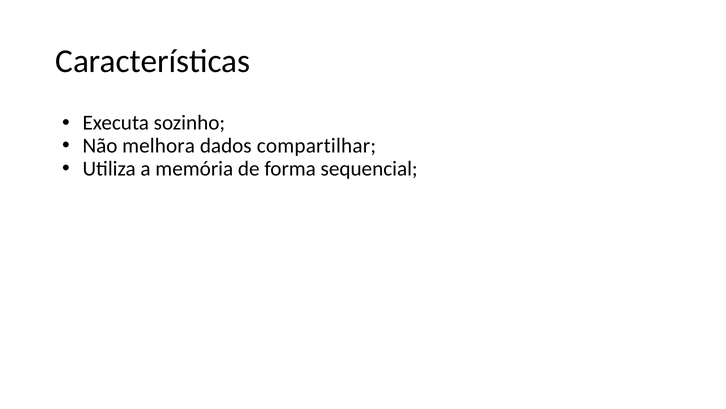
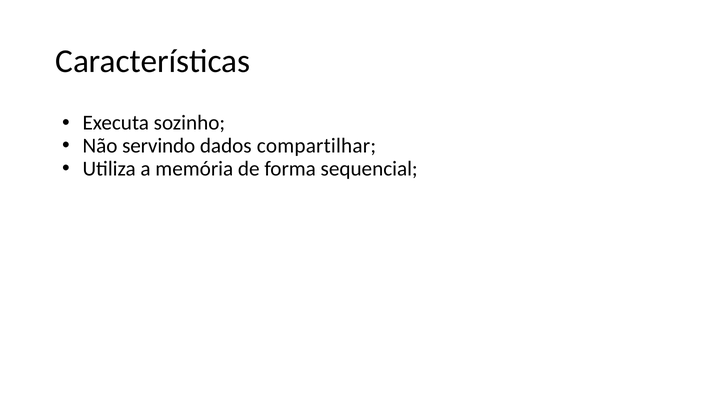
melhora: melhora -> servindo
